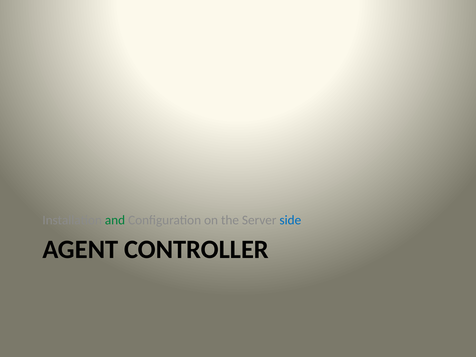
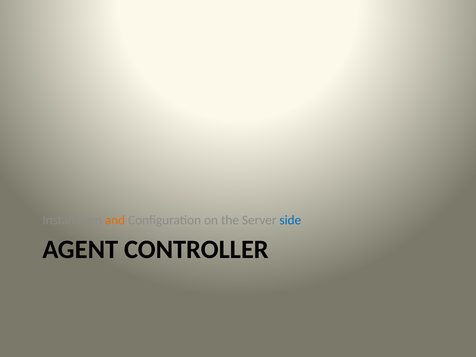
and colour: green -> orange
